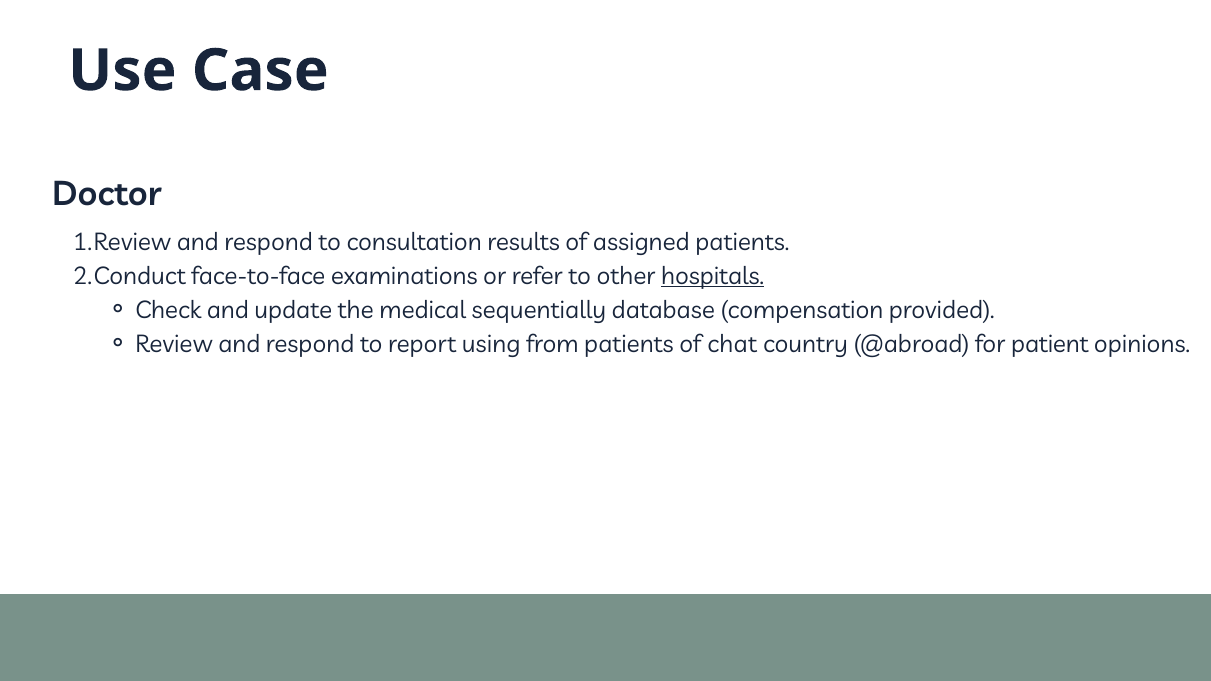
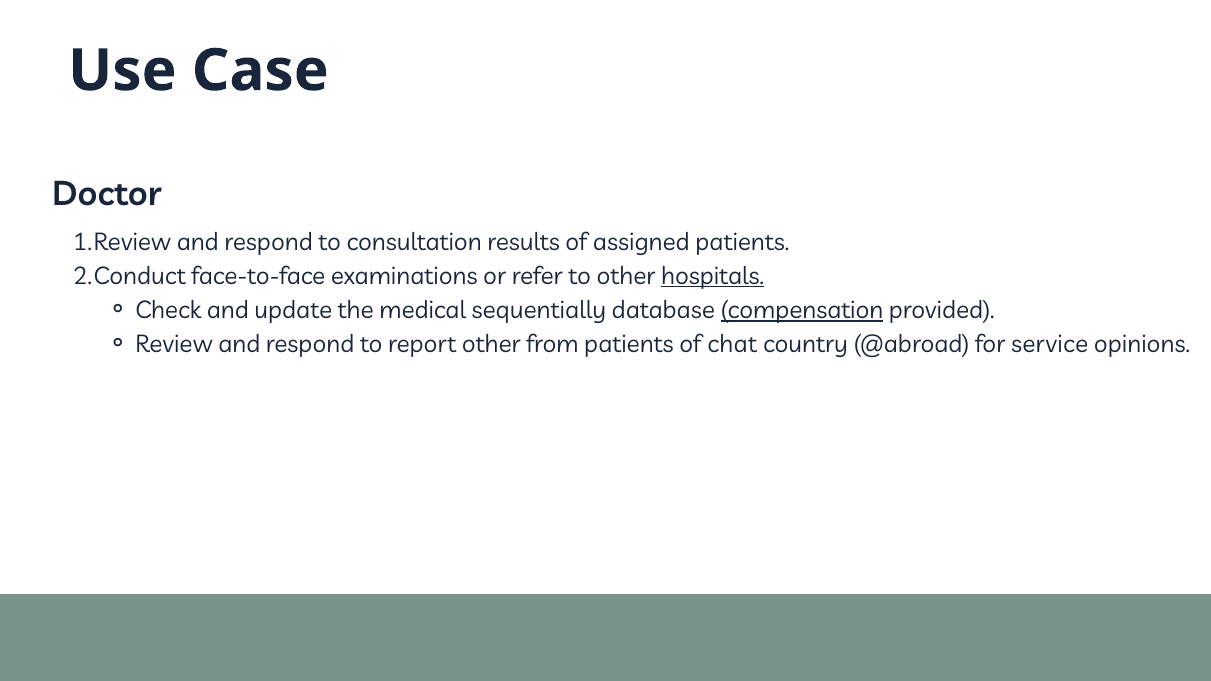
compensation underline: none -> present
report using: using -> other
patient: patient -> service
